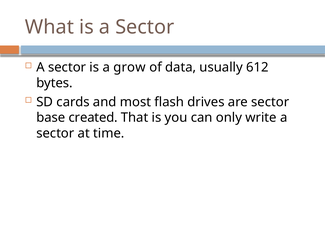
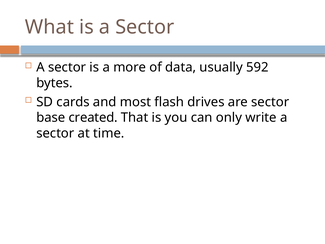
grow: grow -> more
612: 612 -> 592
